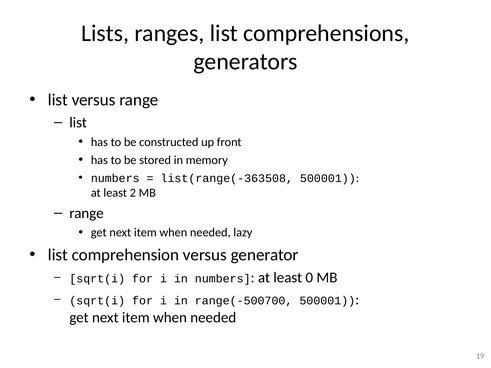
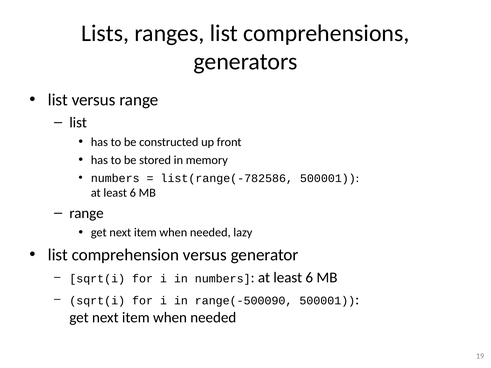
list(range(-363508: list(range(-363508 -> list(range(-782586
2 at (133, 193): 2 -> 6
0 at (309, 278): 0 -> 6
range(-500700: range(-500700 -> range(-500090
